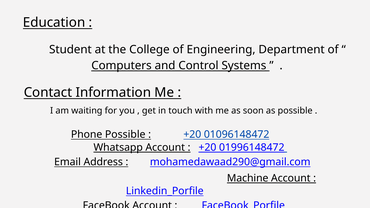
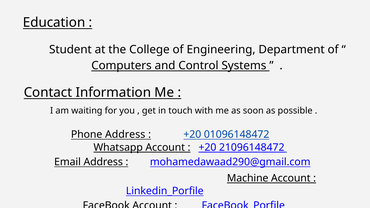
Phone Possible: Possible -> Address
01996148472: 01996148472 -> 21096148472
